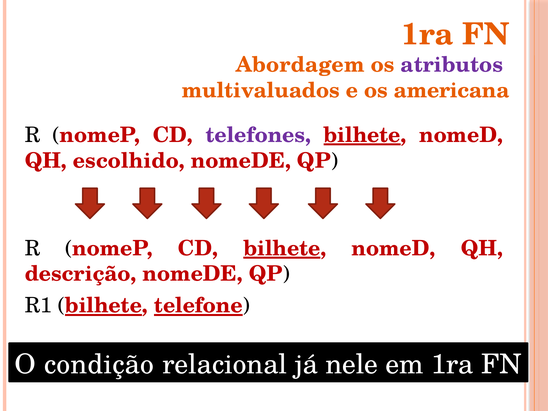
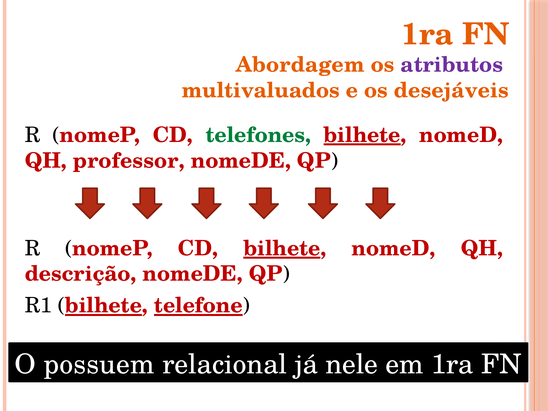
americana: americana -> desejáveis
telefones colour: purple -> green
escolhido: escolhido -> professor
condição: condição -> possuem
